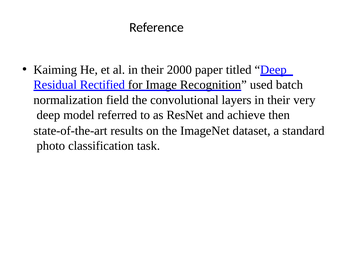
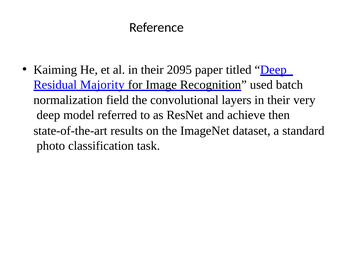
2000: 2000 -> 2095
Rectified: Rectified -> Majority
